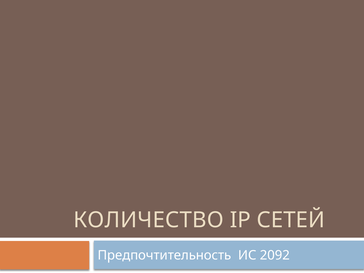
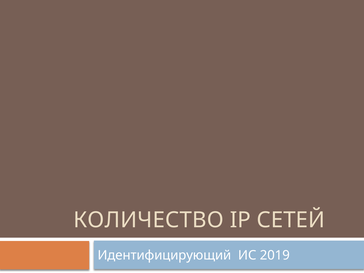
Предпочтительность: Предпочтительность -> Идентифицирующий
2092: 2092 -> 2019
